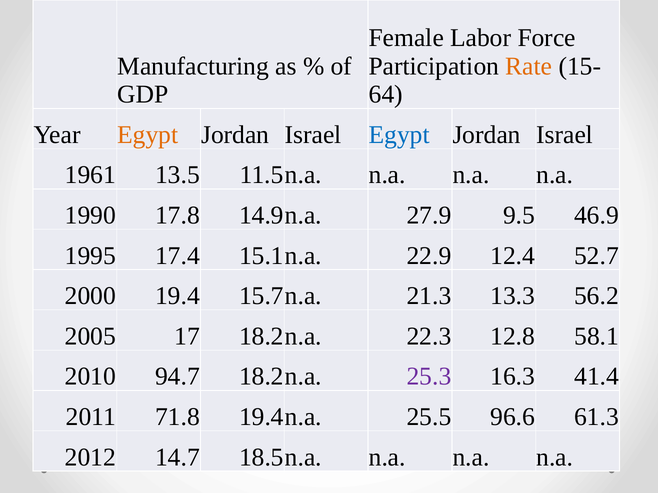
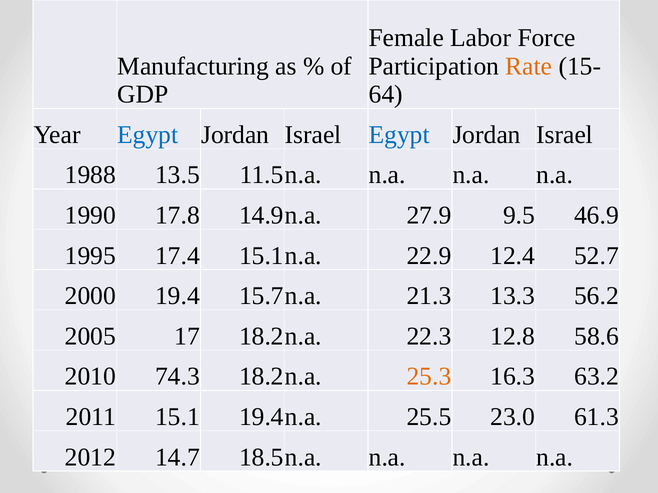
Egypt at (148, 135) colour: orange -> blue
1961: 1961 -> 1988
58.1: 58.1 -> 58.6
94.7: 94.7 -> 74.3
25.3 colour: purple -> orange
41.4: 41.4 -> 63.2
71.8: 71.8 -> 15.1
96.6: 96.6 -> 23.0
